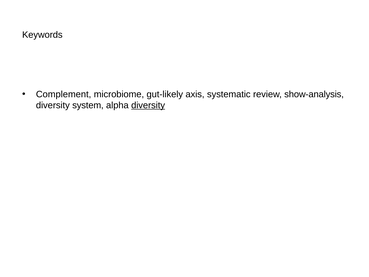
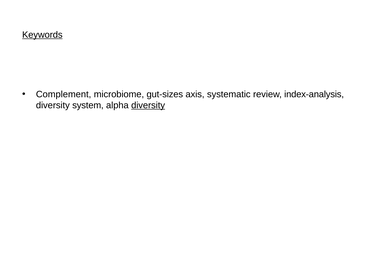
Keywords underline: none -> present
gut-likely: gut-likely -> gut-sizes
show-analysis: show-analysis -> index-analysis
